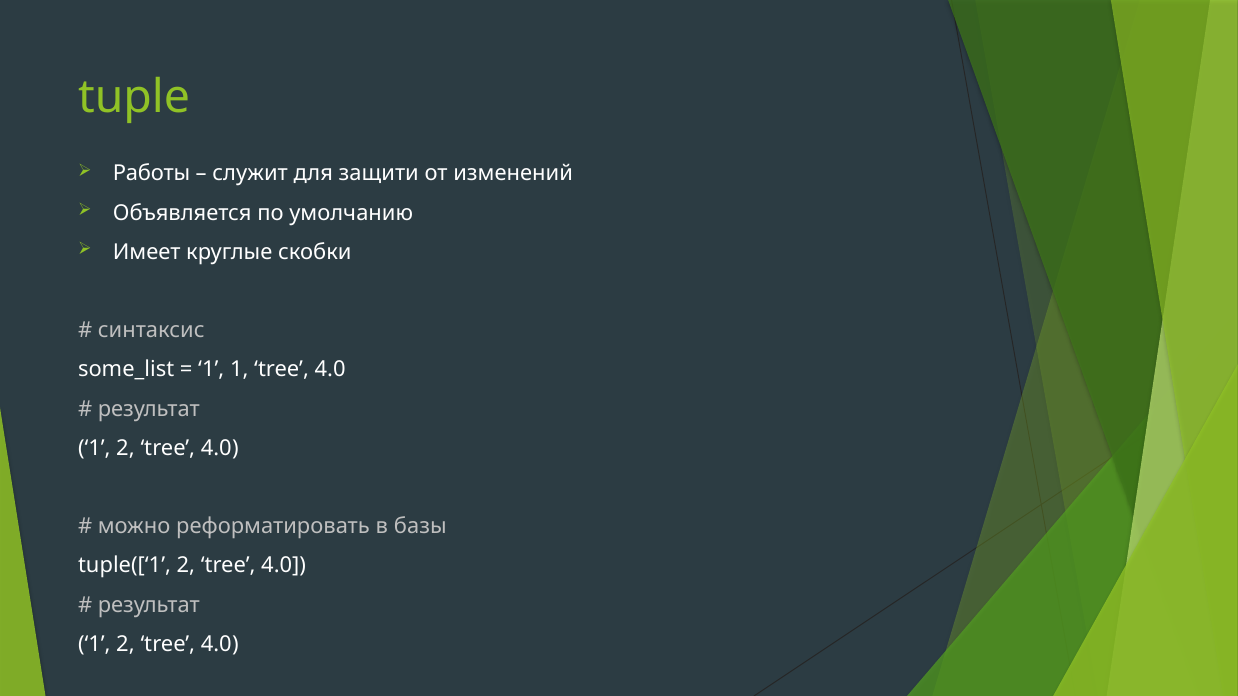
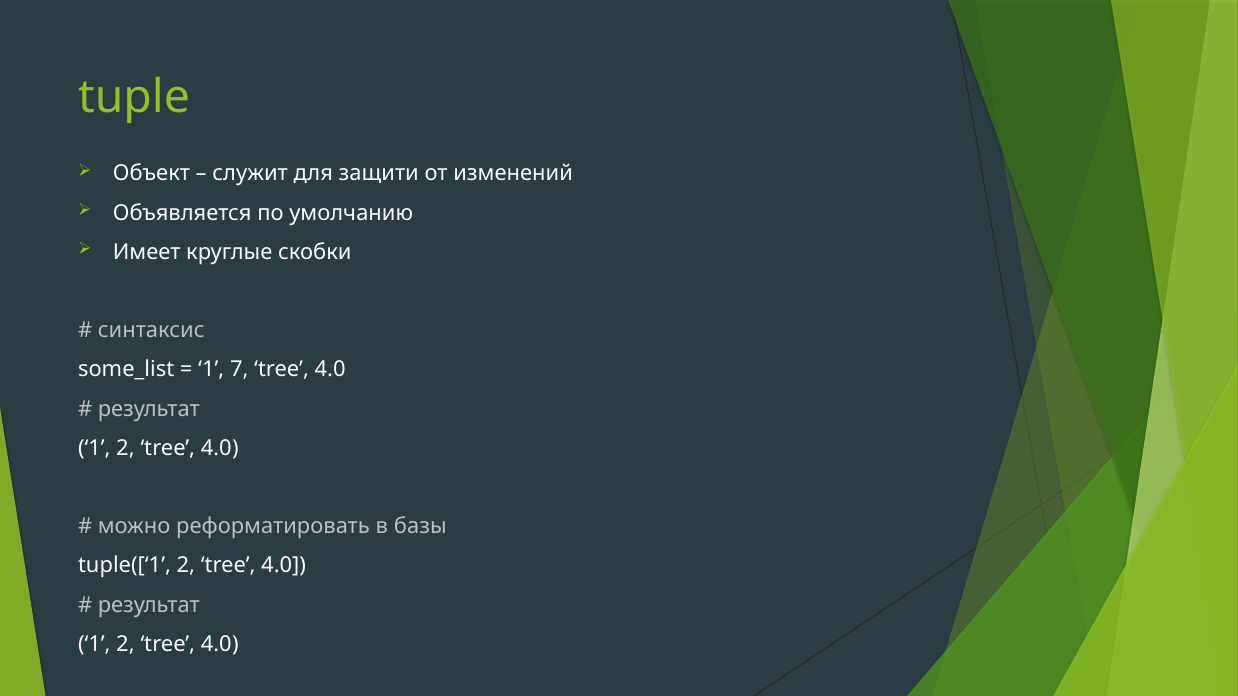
Работы: Работы -> Объект
1 1: 1 -> 7
